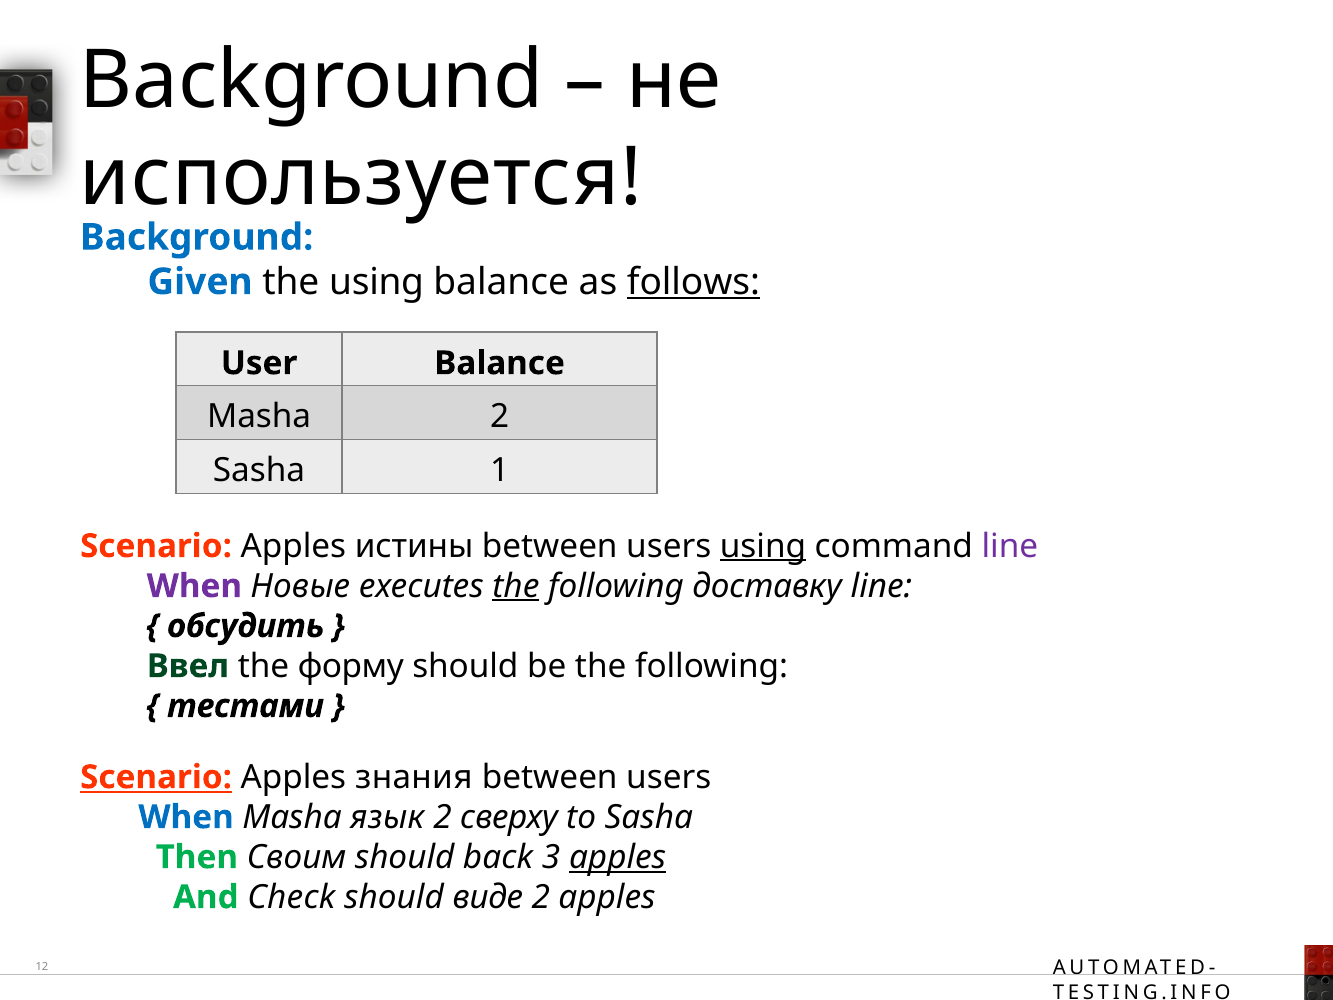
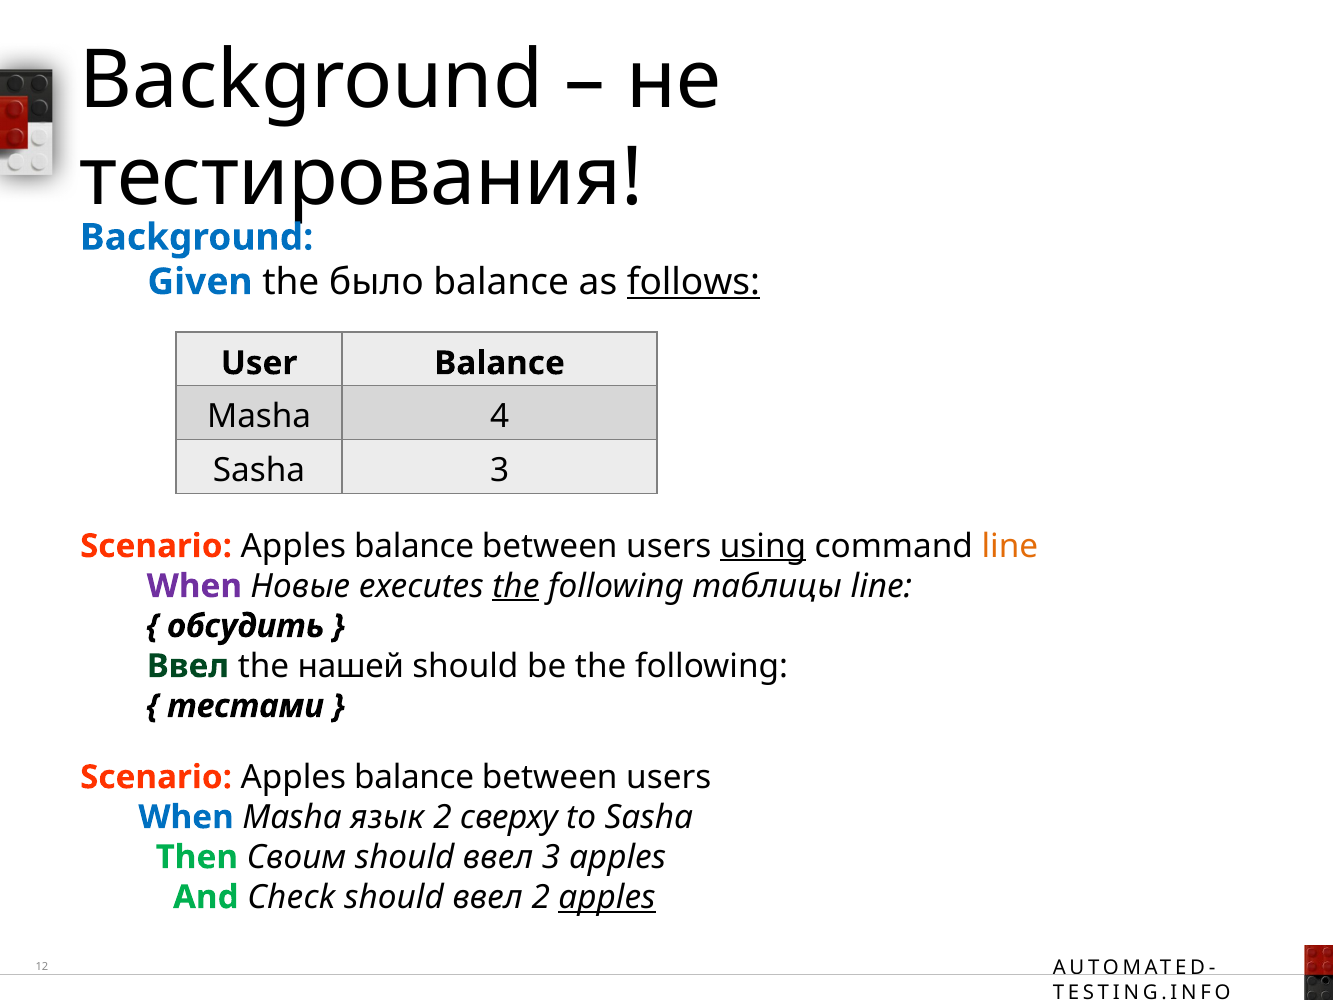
используется: используется -> тестирования
the using: using -> было
Masha 2: 2 -> 4
Sasha 1: 1 -> 3
истины at (414, 546): истины -> balance
line at (1010, 546) colour: purple -> orange
доставку: доставку -> таблицы
форму: форму -> нашей
Scenario at (156, 777) underline: present -> none
знания at (414, 777): знания -> balance
back at (498, 857): back -> ввел
apples at (618, 857) underline: present -> none
виде at (488, 897): виде -> ввел
apples at (607, 897) underline: none -> present
